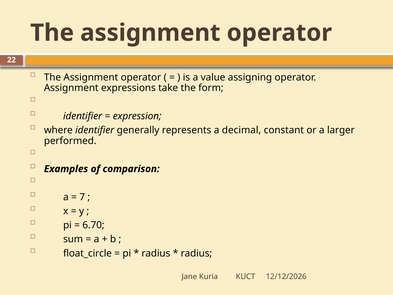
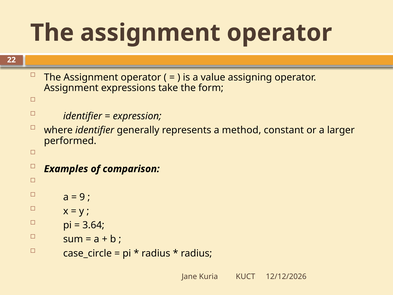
decimal: decimal -> method
7: 7 -> 9
6.70: 6.70 -> 3.64
float_circle: float_circle -> case_circle
